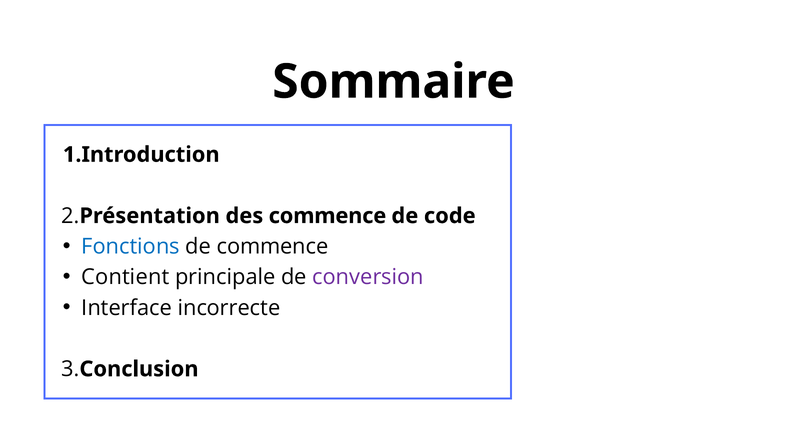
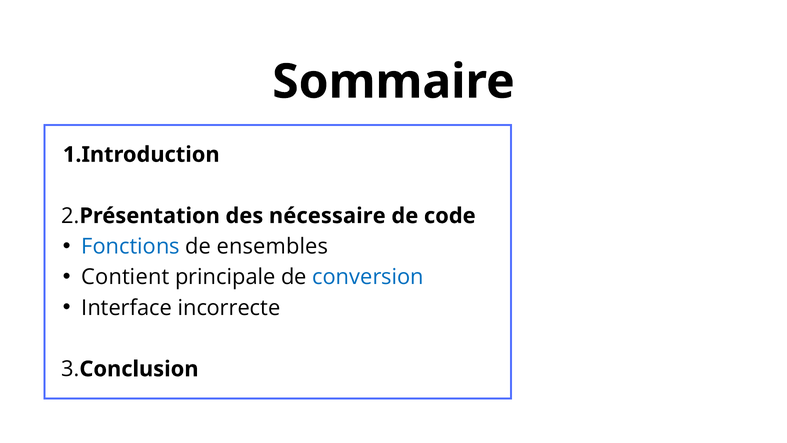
des commence: commence -> nécessaire
de commence: commence -> ensembles
conversion colour: purple -> blue
